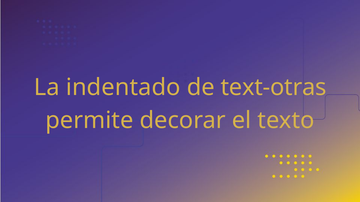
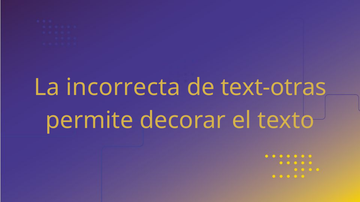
indentado: indentado -> incorrecta
